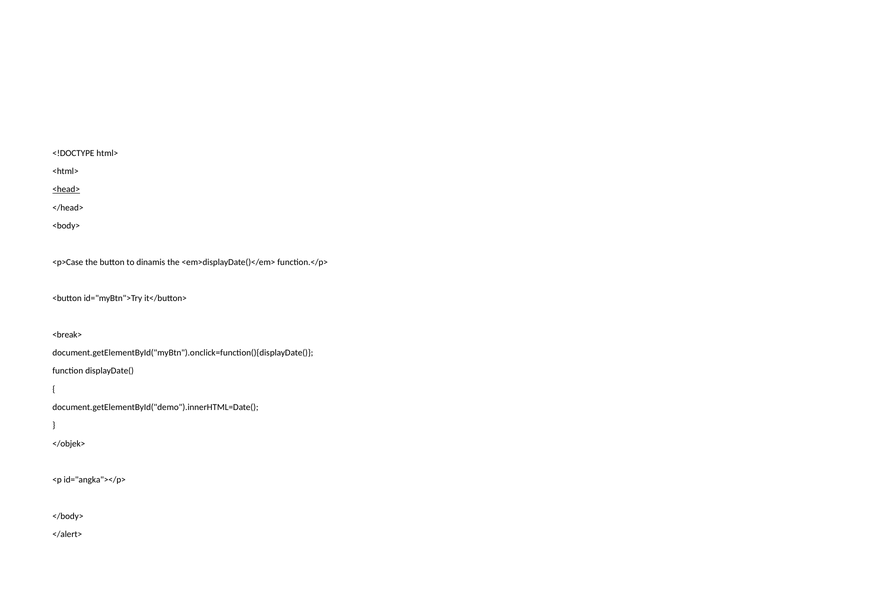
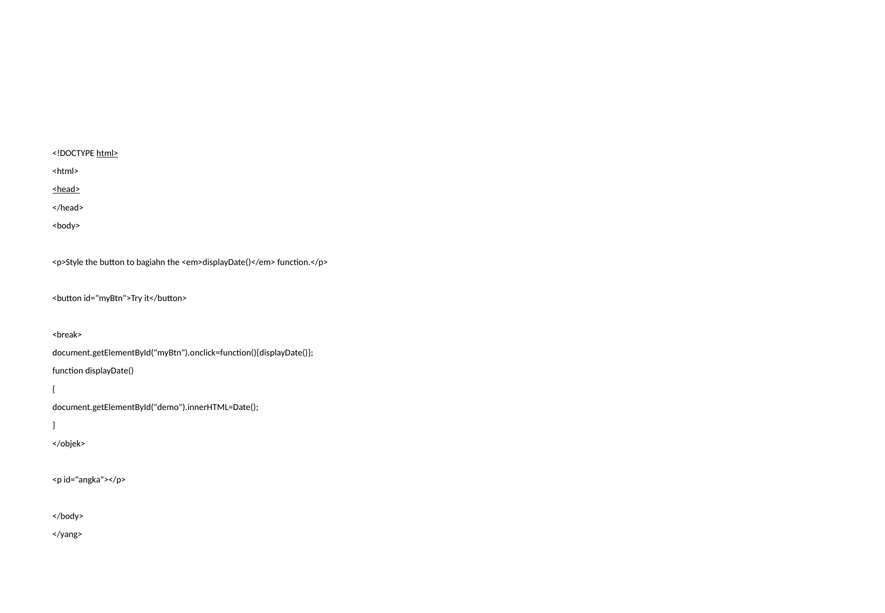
html> underline: none -> present
<p>Case: <p>Case -> <p>Style
dinamis: dinamis -> bagiahn
</alert>: </alert> -> </yang>
